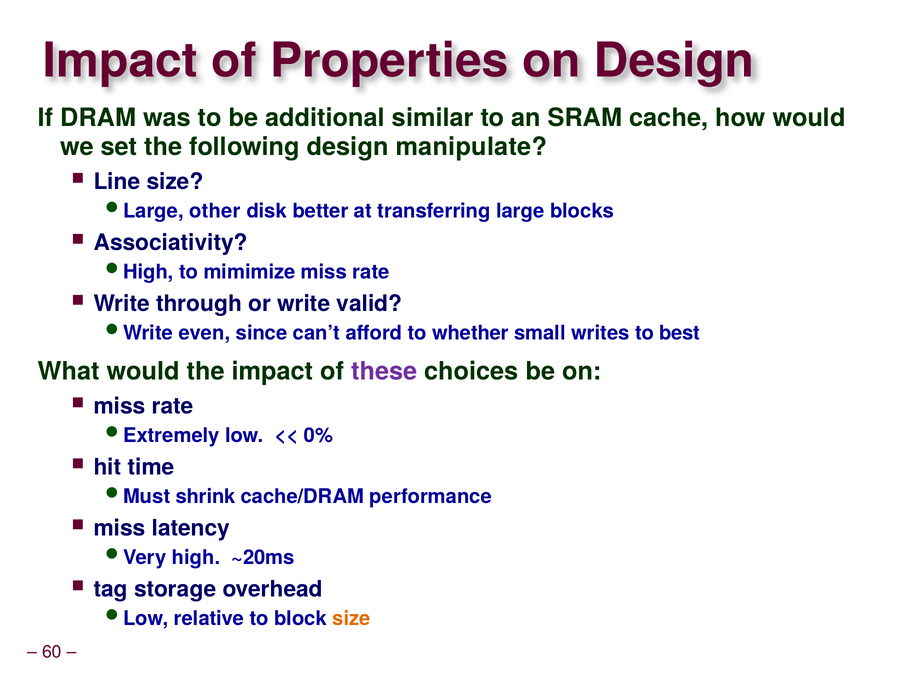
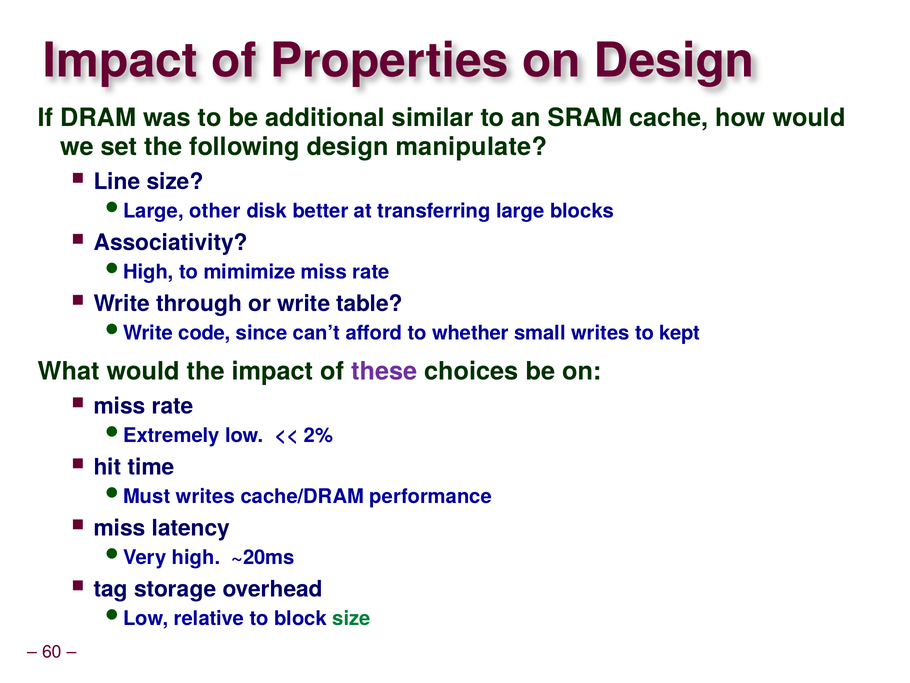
valid: valid -> table
even: even -> code
best: best -> kept
0%: 0% -> 2%
shrink at (206, 496): shrink -> writes
size at (352, 618) colour: orange -> green
